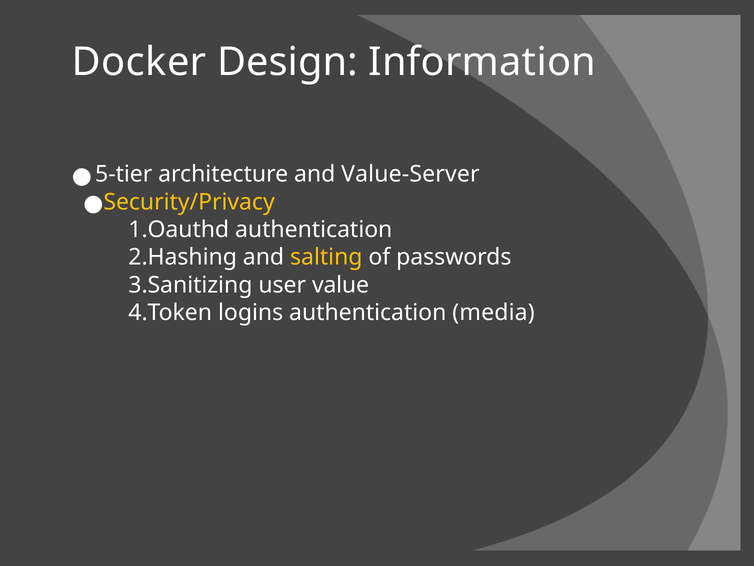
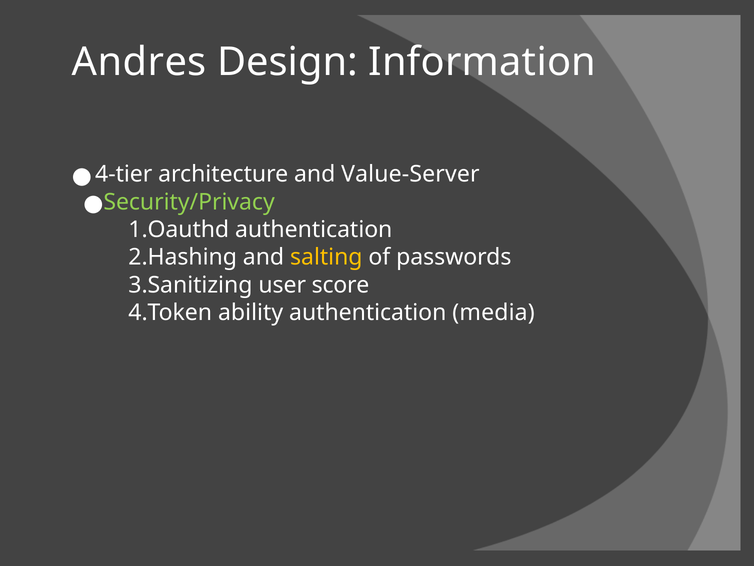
Docker: Docker -> Andres
5-tier: 5-tier -> 4-tier
Security/Privacy colour: yellow -> light green
value: value -> score
logins: logins -> ability
